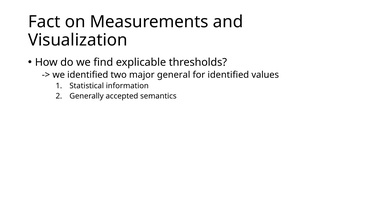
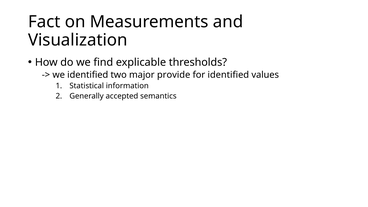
general: general -> provide
